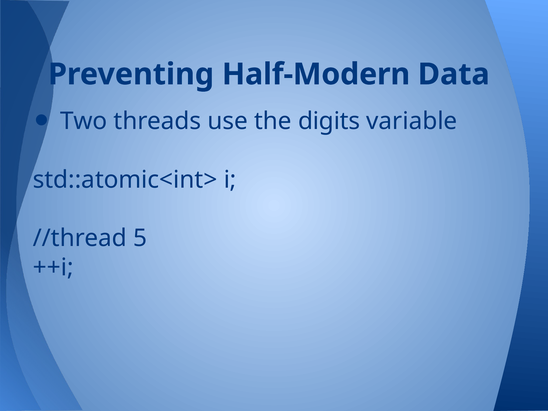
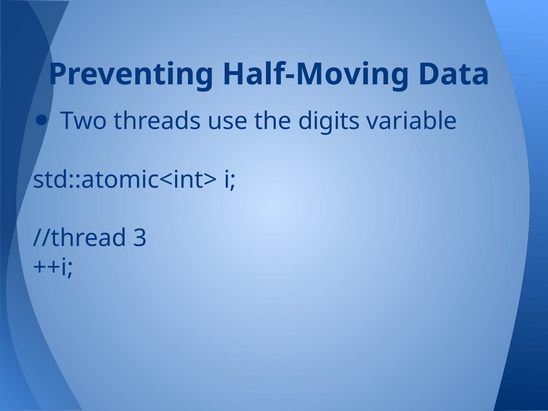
Half-Modern: Half-Modern -> Half-Moving
5: 5 -> 3
